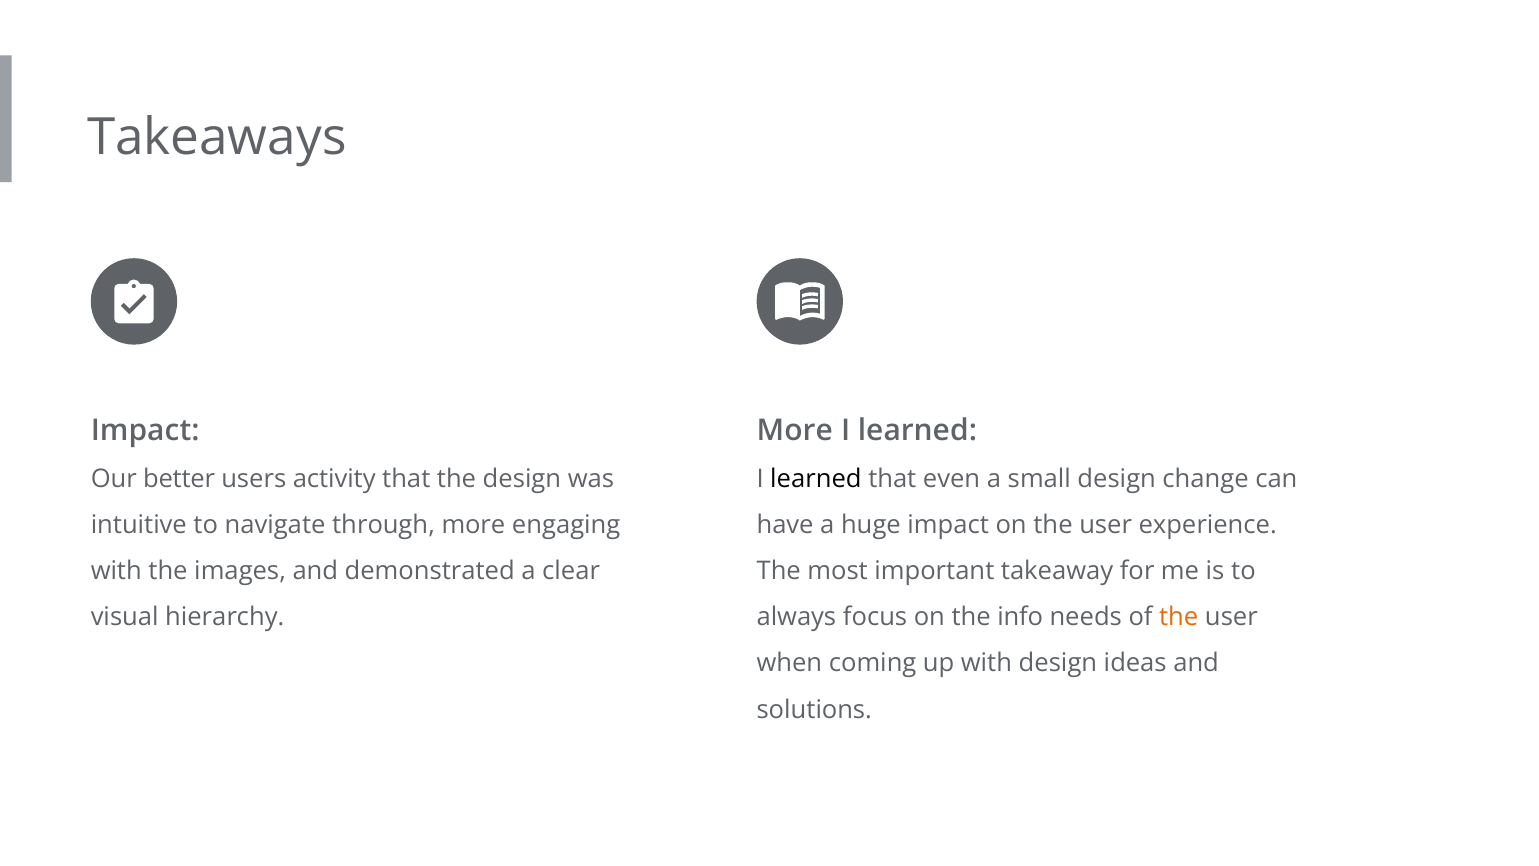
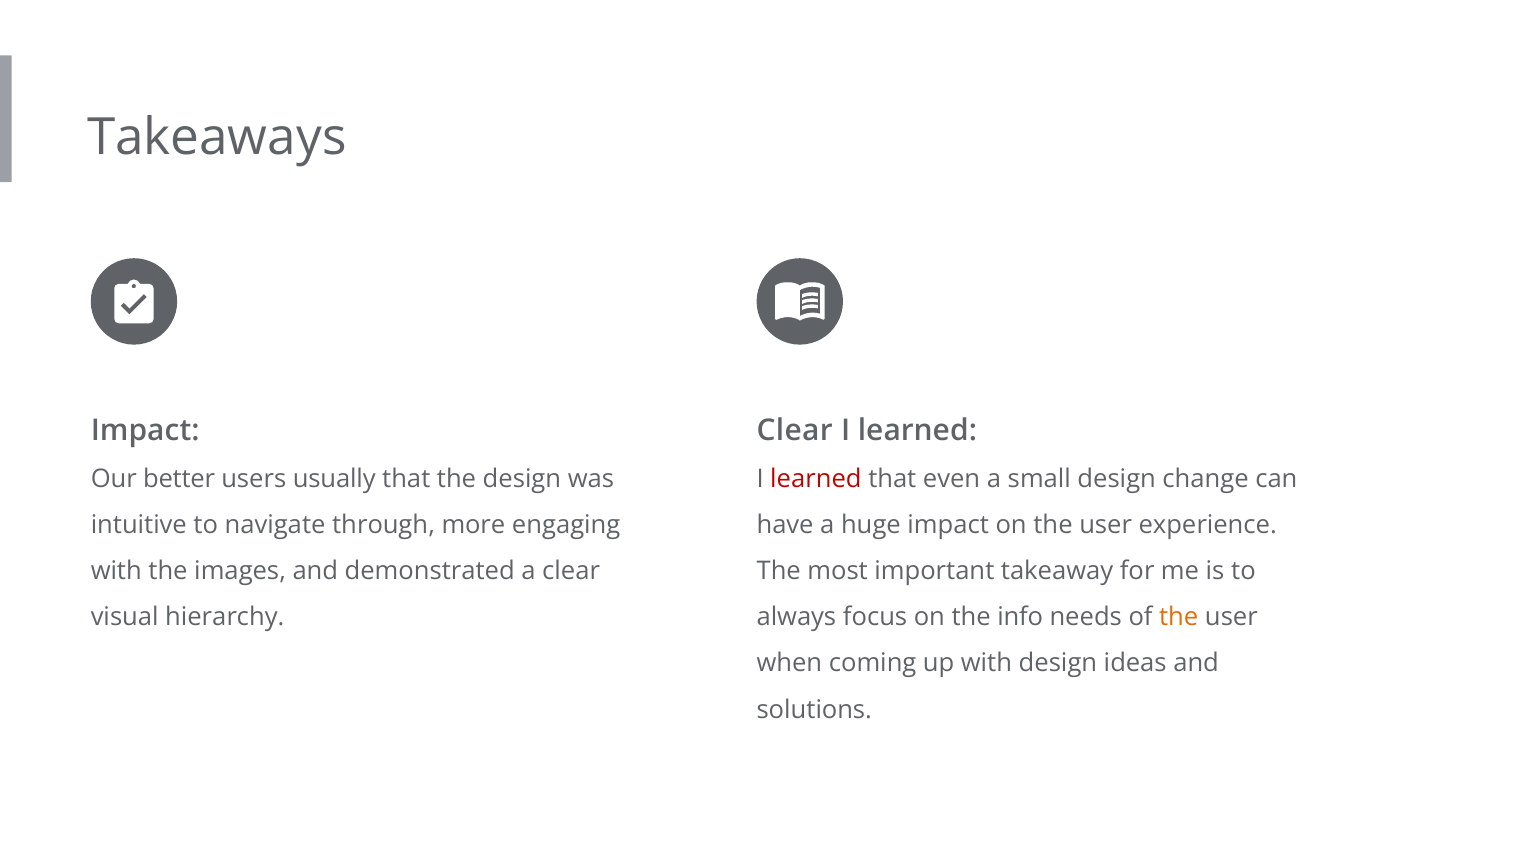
More at (795, 430): More -> Clear
activity: activity -> usually
learned at (816, 479) colour: black -> red
